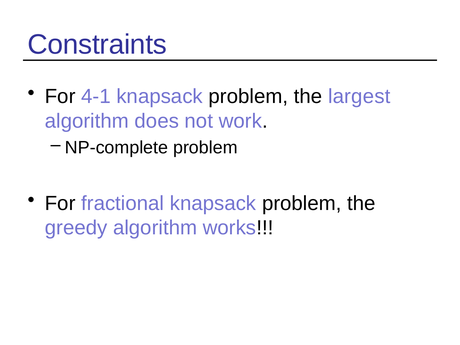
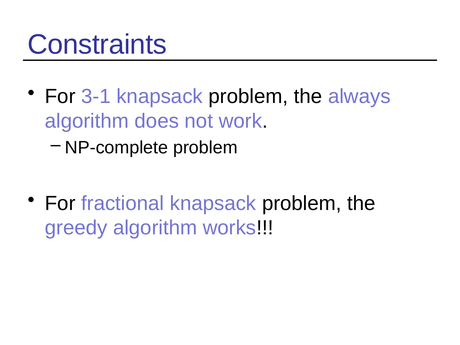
4-1: 4-1 -> 3-1
largest: largest -> always
